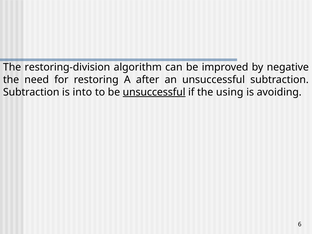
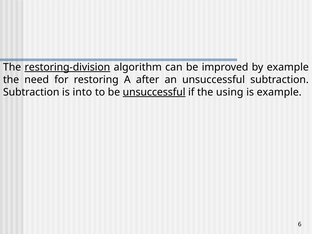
restoring-division underline: none -> present
by negative: negative -> example
is avoiding: avoiding -> example
